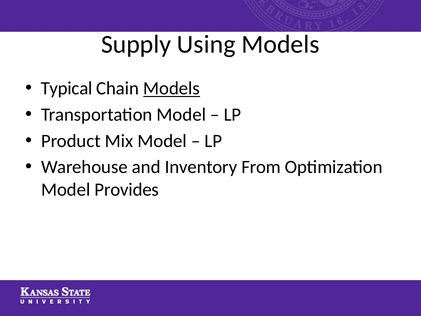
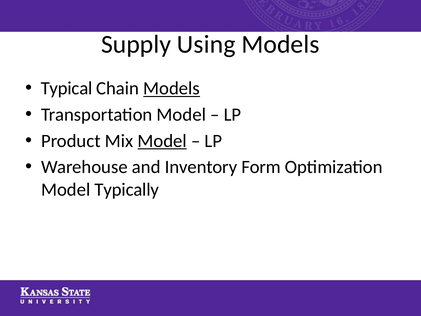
Model at (162, 141) underline: none -> present
From: From -> Form
Provides: Provides -> Typically
